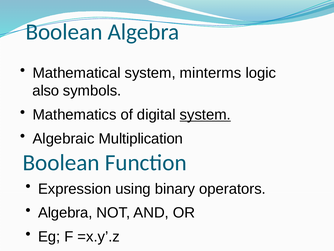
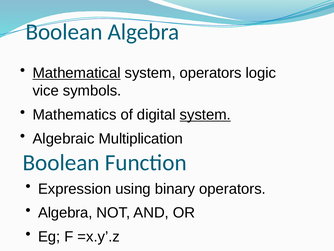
Mathematical underline: none -> present
system minterms: minterms -> operators
also: also -> vice
